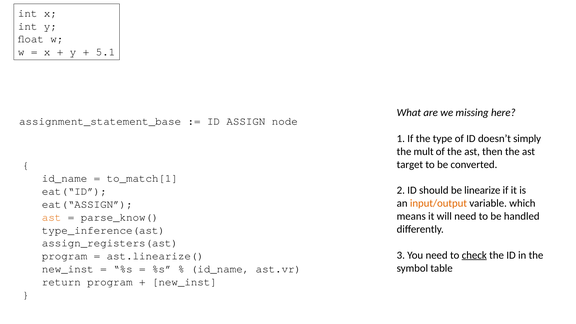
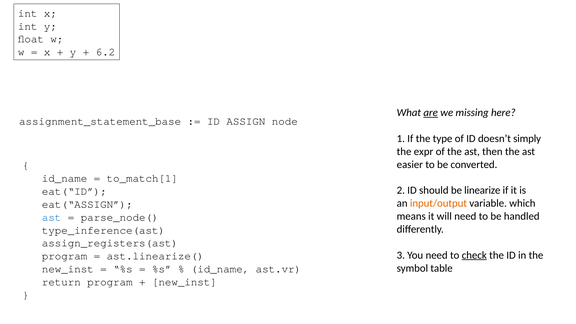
5.1: 5.1 -> 6.2
are underline: none -> present
mult: mult -> expr
target: target -> easier
ast at (52, 217) colour: orange -> blue
parse_know(: parse_know( -> parse_node(
